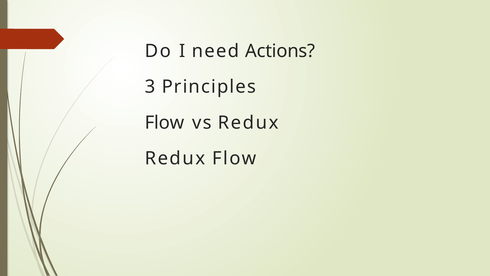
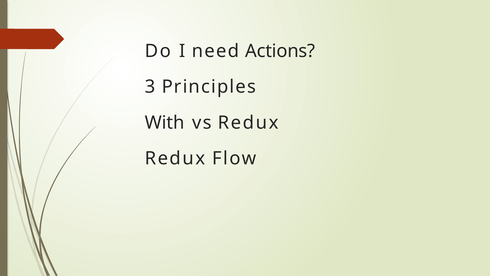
Flow at (165, 122): Flow -> With
